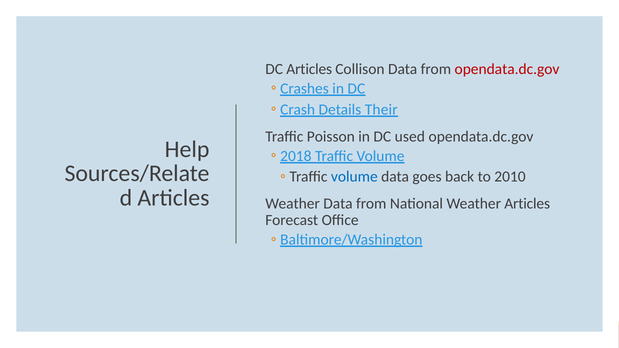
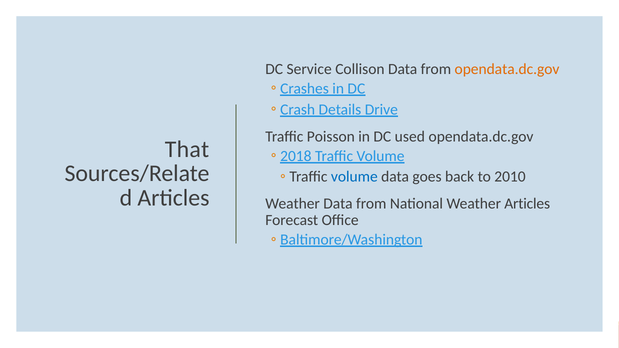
DC Articles: Articles -> Service
opendata.dc.gov at (507, 69) colour: red -> orange
Their: Their -> Drive
Help: Help -> That
